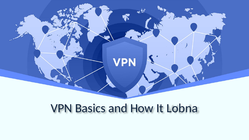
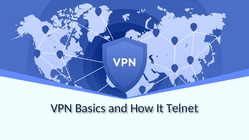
Lobna: Lobna -> Telnet
